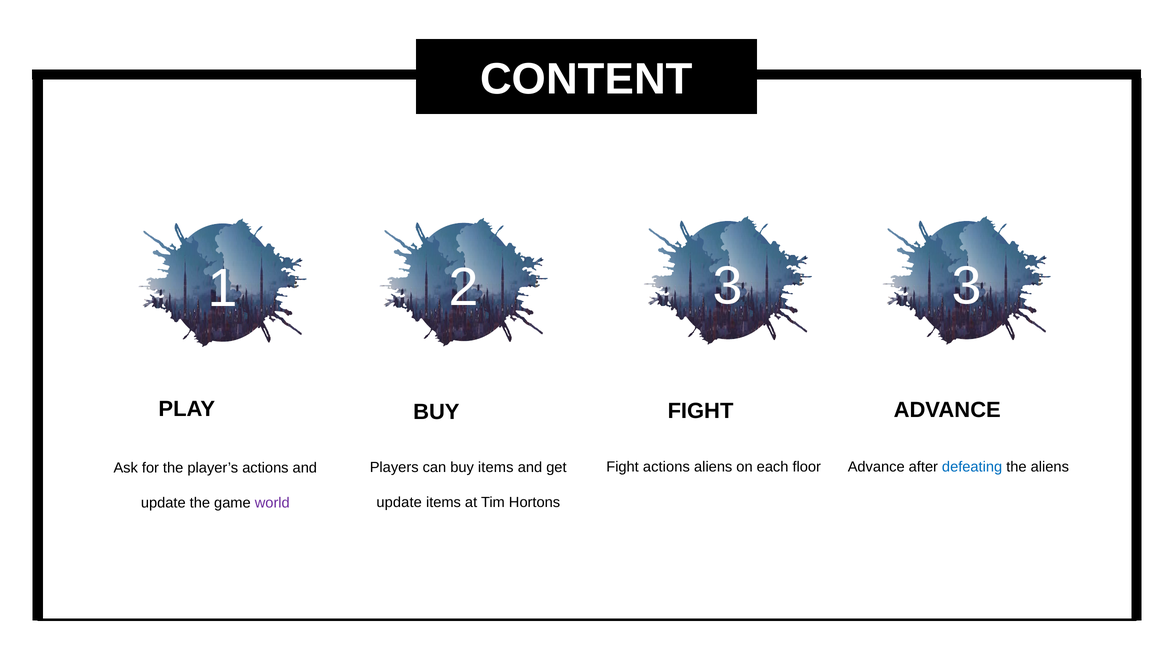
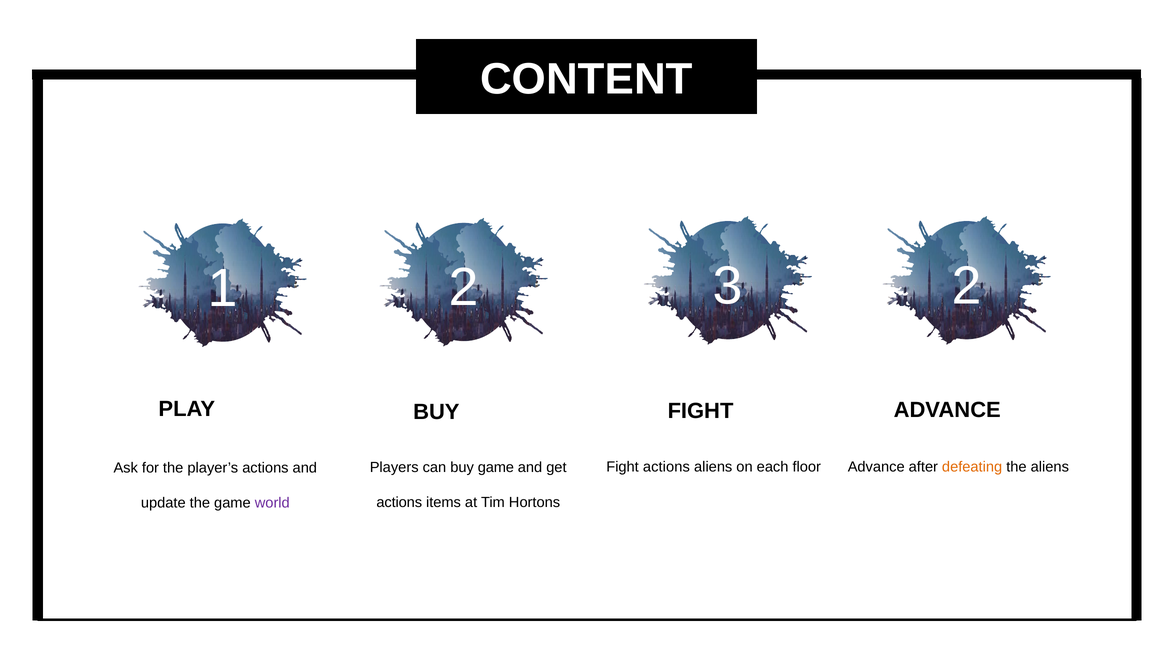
3 3: 3 -> 2
defeating colour: blue -> orange
buy items: items -> game
update at (399, 502): update -> actions
